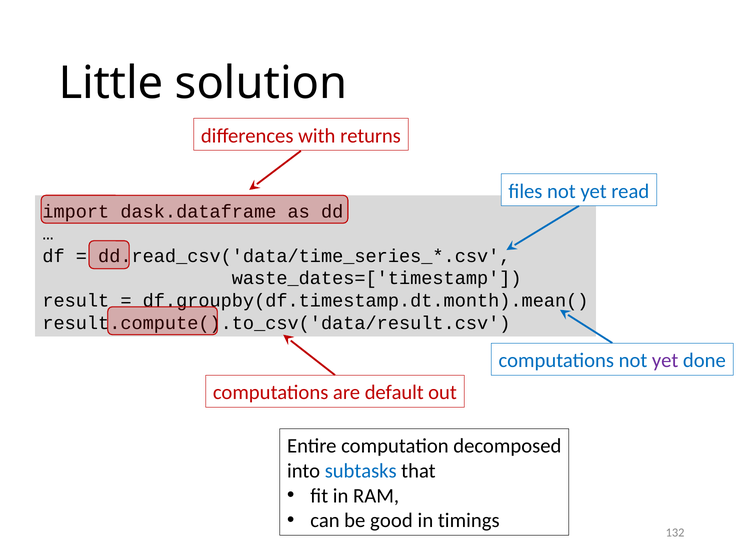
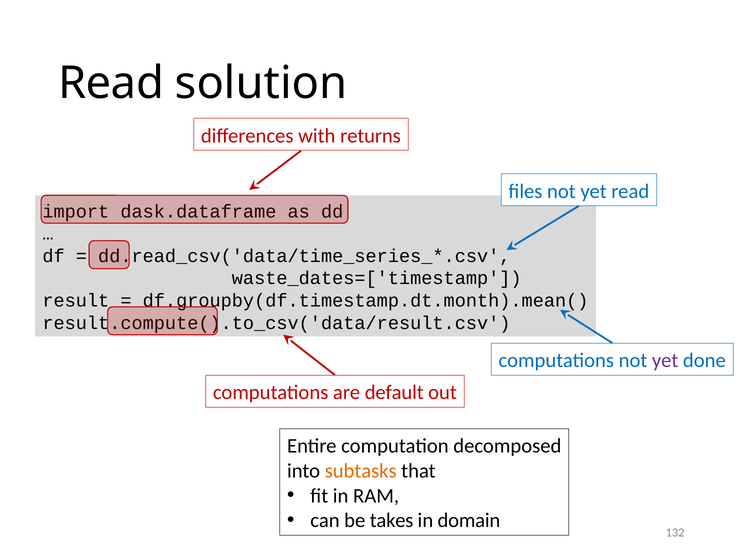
Little at (111, 83): Little -> Read
subtasks colour: blue -> orange
good: good -> takes
timings: timings -> domain
